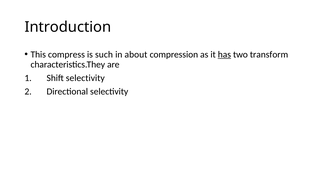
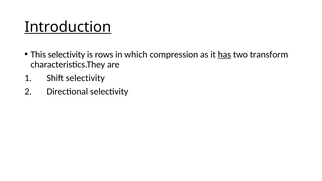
Introduction underline: none -> present
This compress: compress -> selectivity
such: such -> rows
about: about -> which
